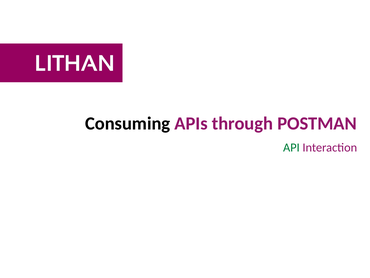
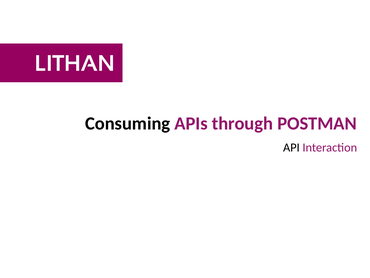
API colour: green -> black
